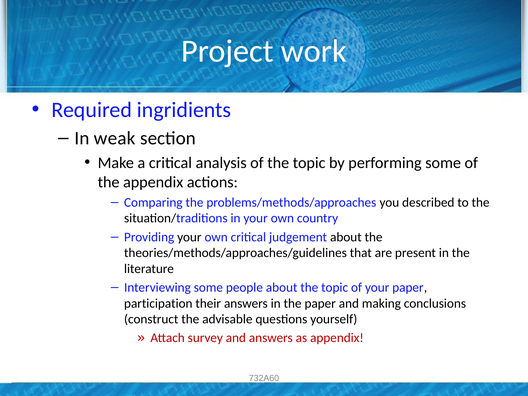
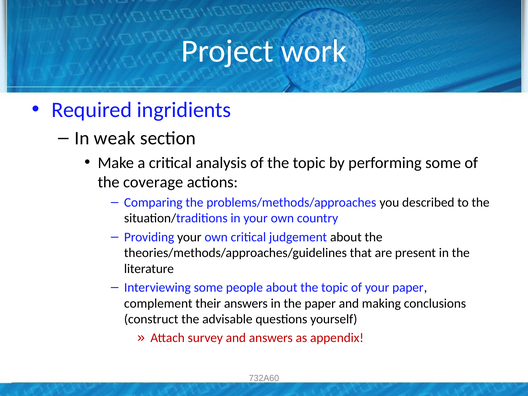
the appendix: appendix -> coverage
participation: participation -> complement
